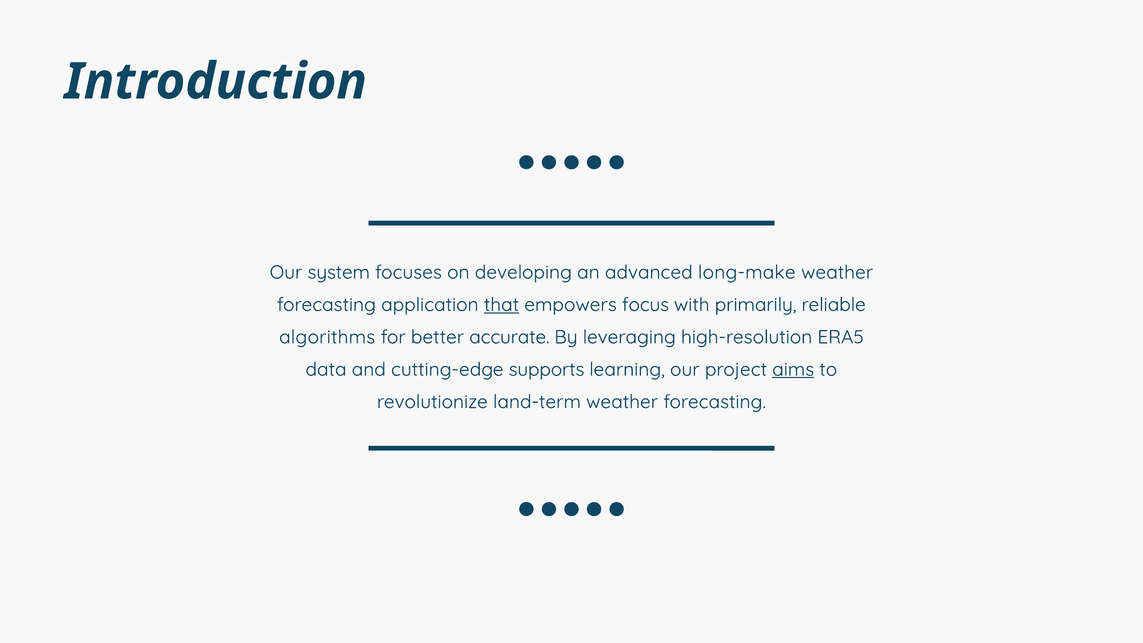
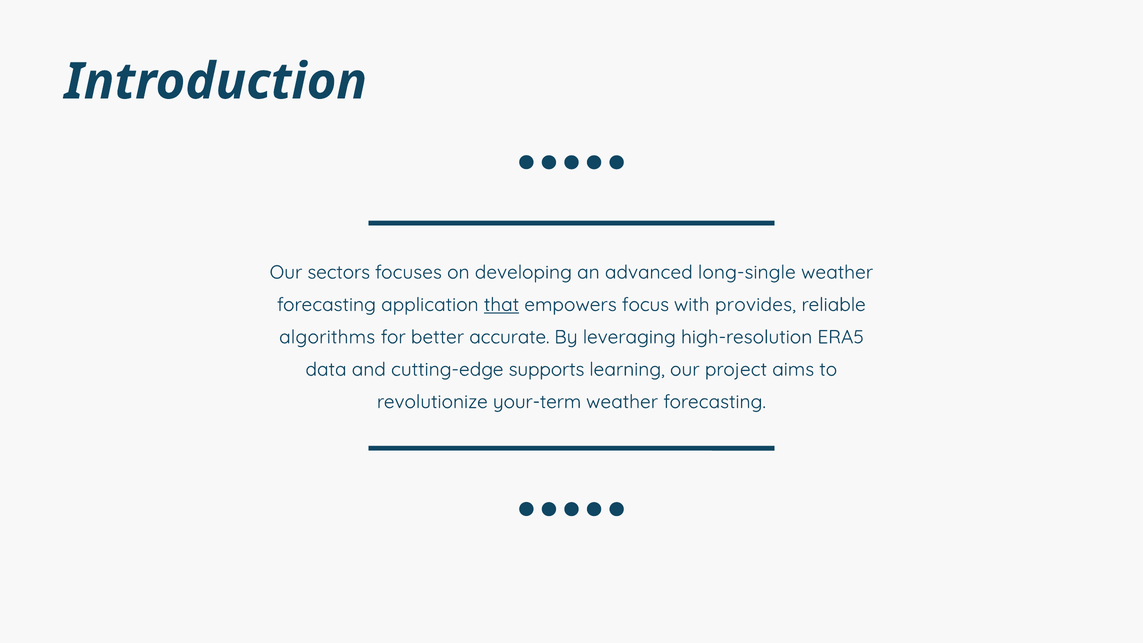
system: system -> sectors
long-make: long-make -> long-single
primarily: primarily -> provides
aims underline: present -> none
land-term: land-term -> your-term
